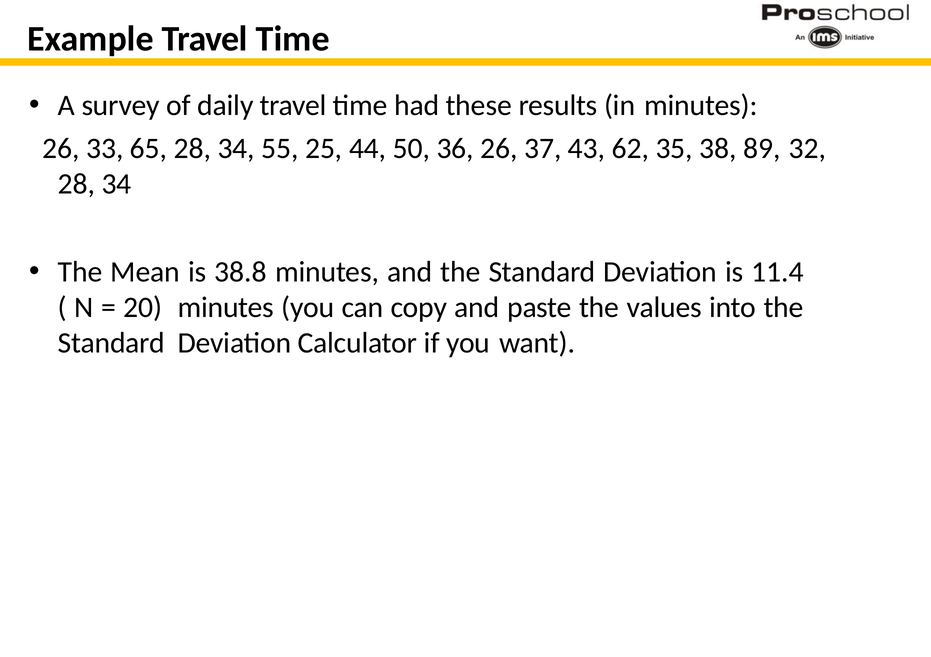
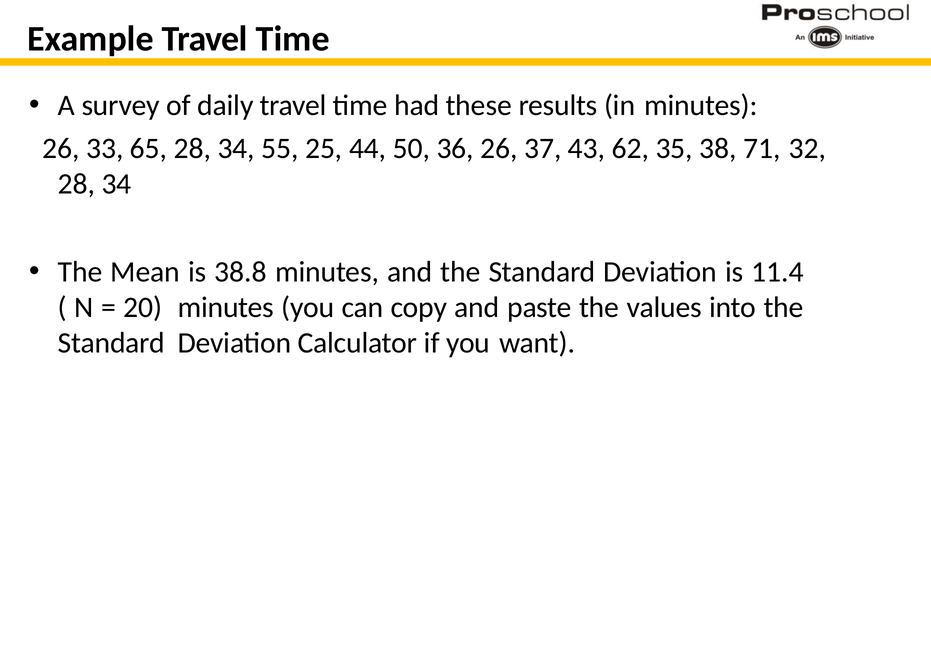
89: 89 -> 71
